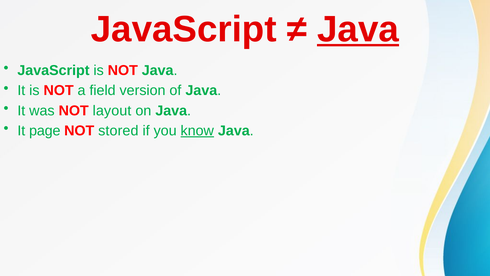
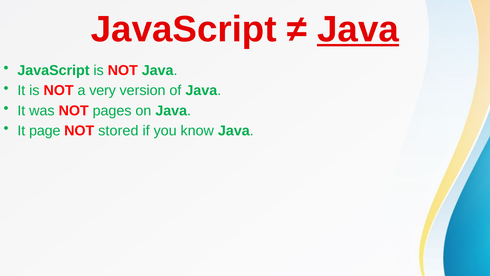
field: field -> very
layout: layout -> pages
know underline: present -> none
